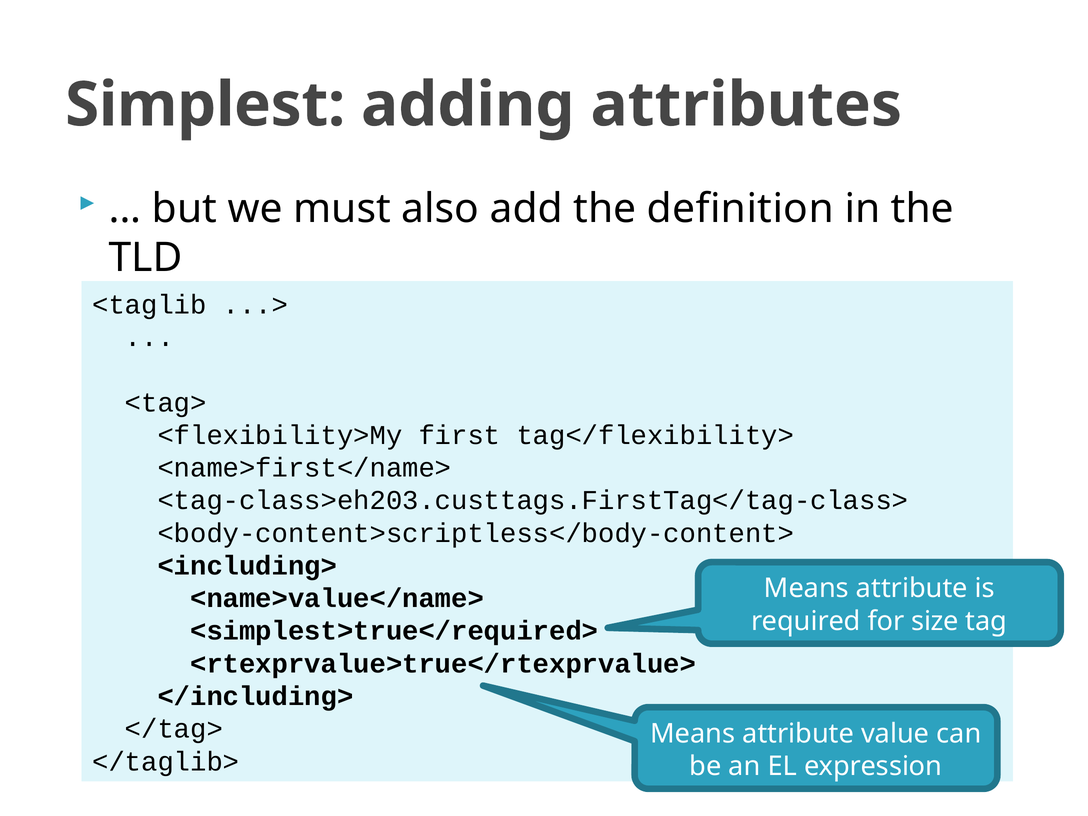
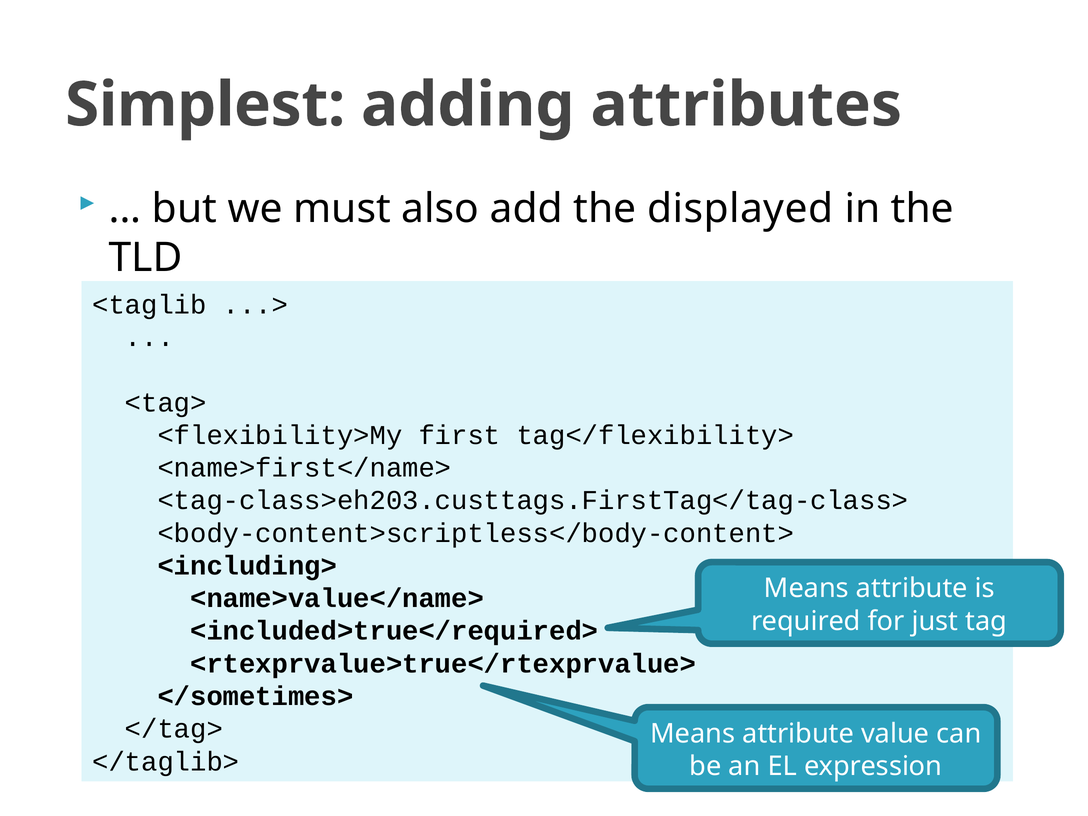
definition: definition -> displayed
size: size -> just
<simplest>true</required>: <simplest>true</required> -> <included>true</required>
</including>: </including> -> </sometimes>
